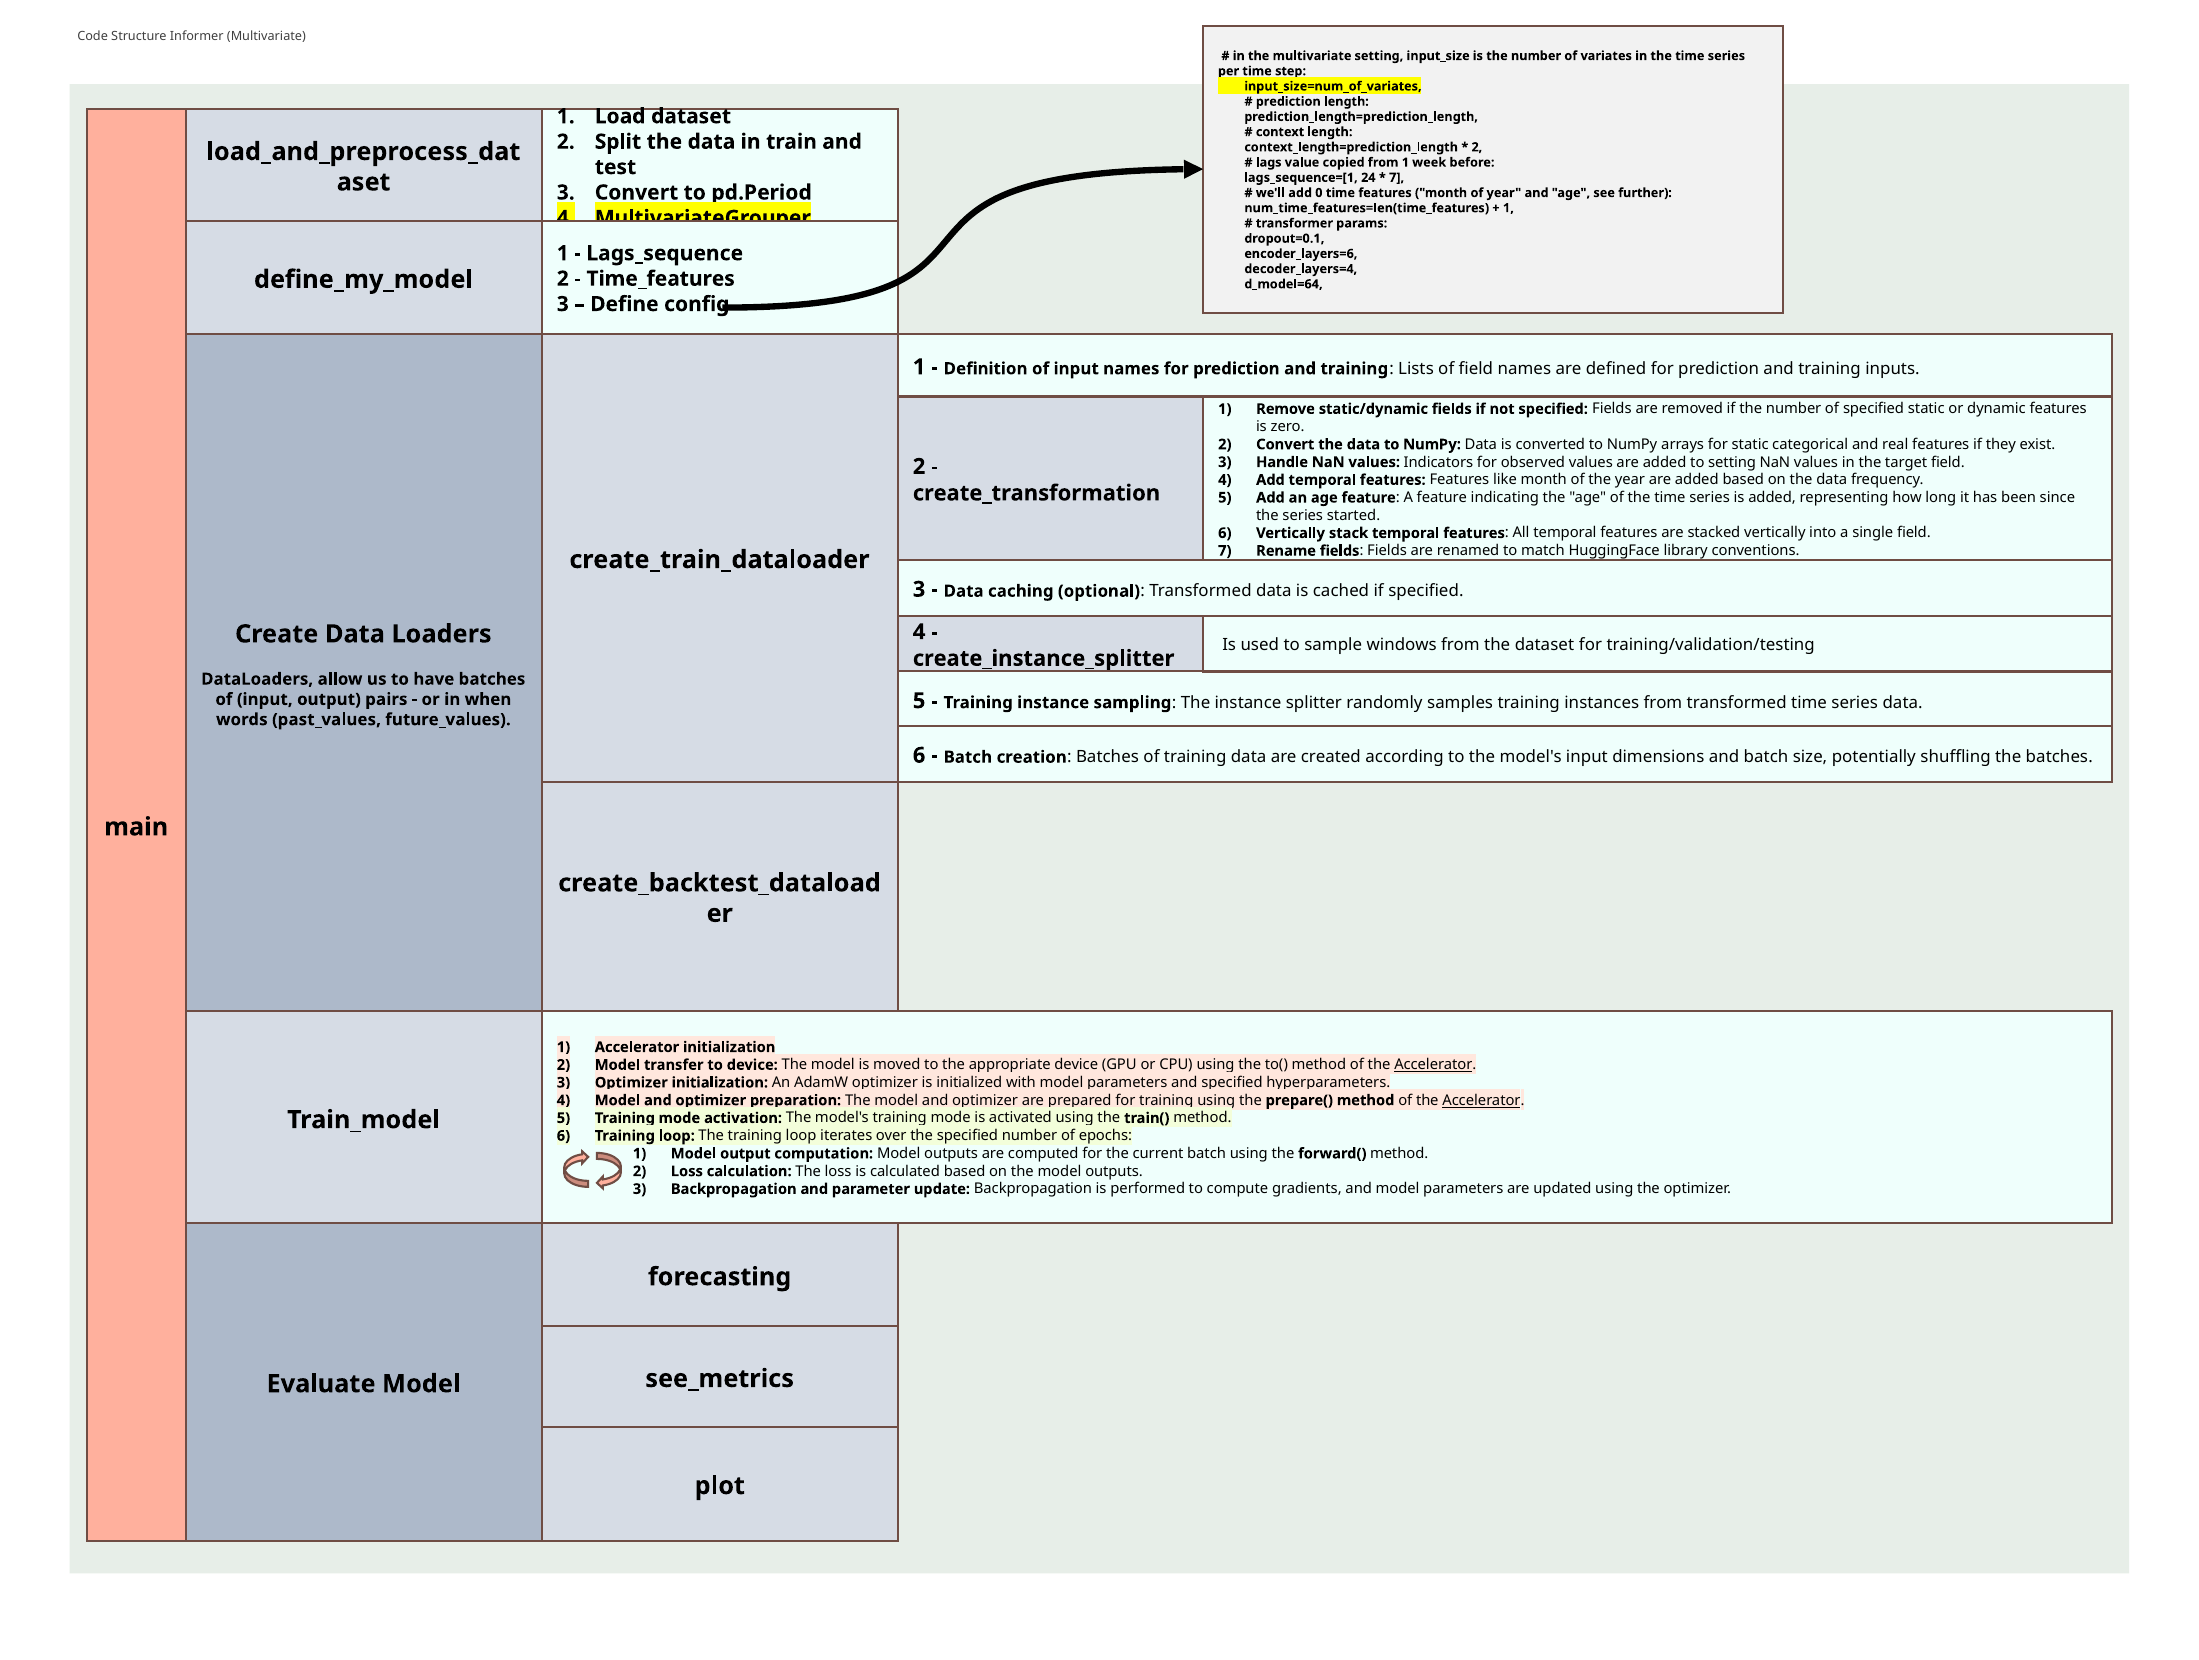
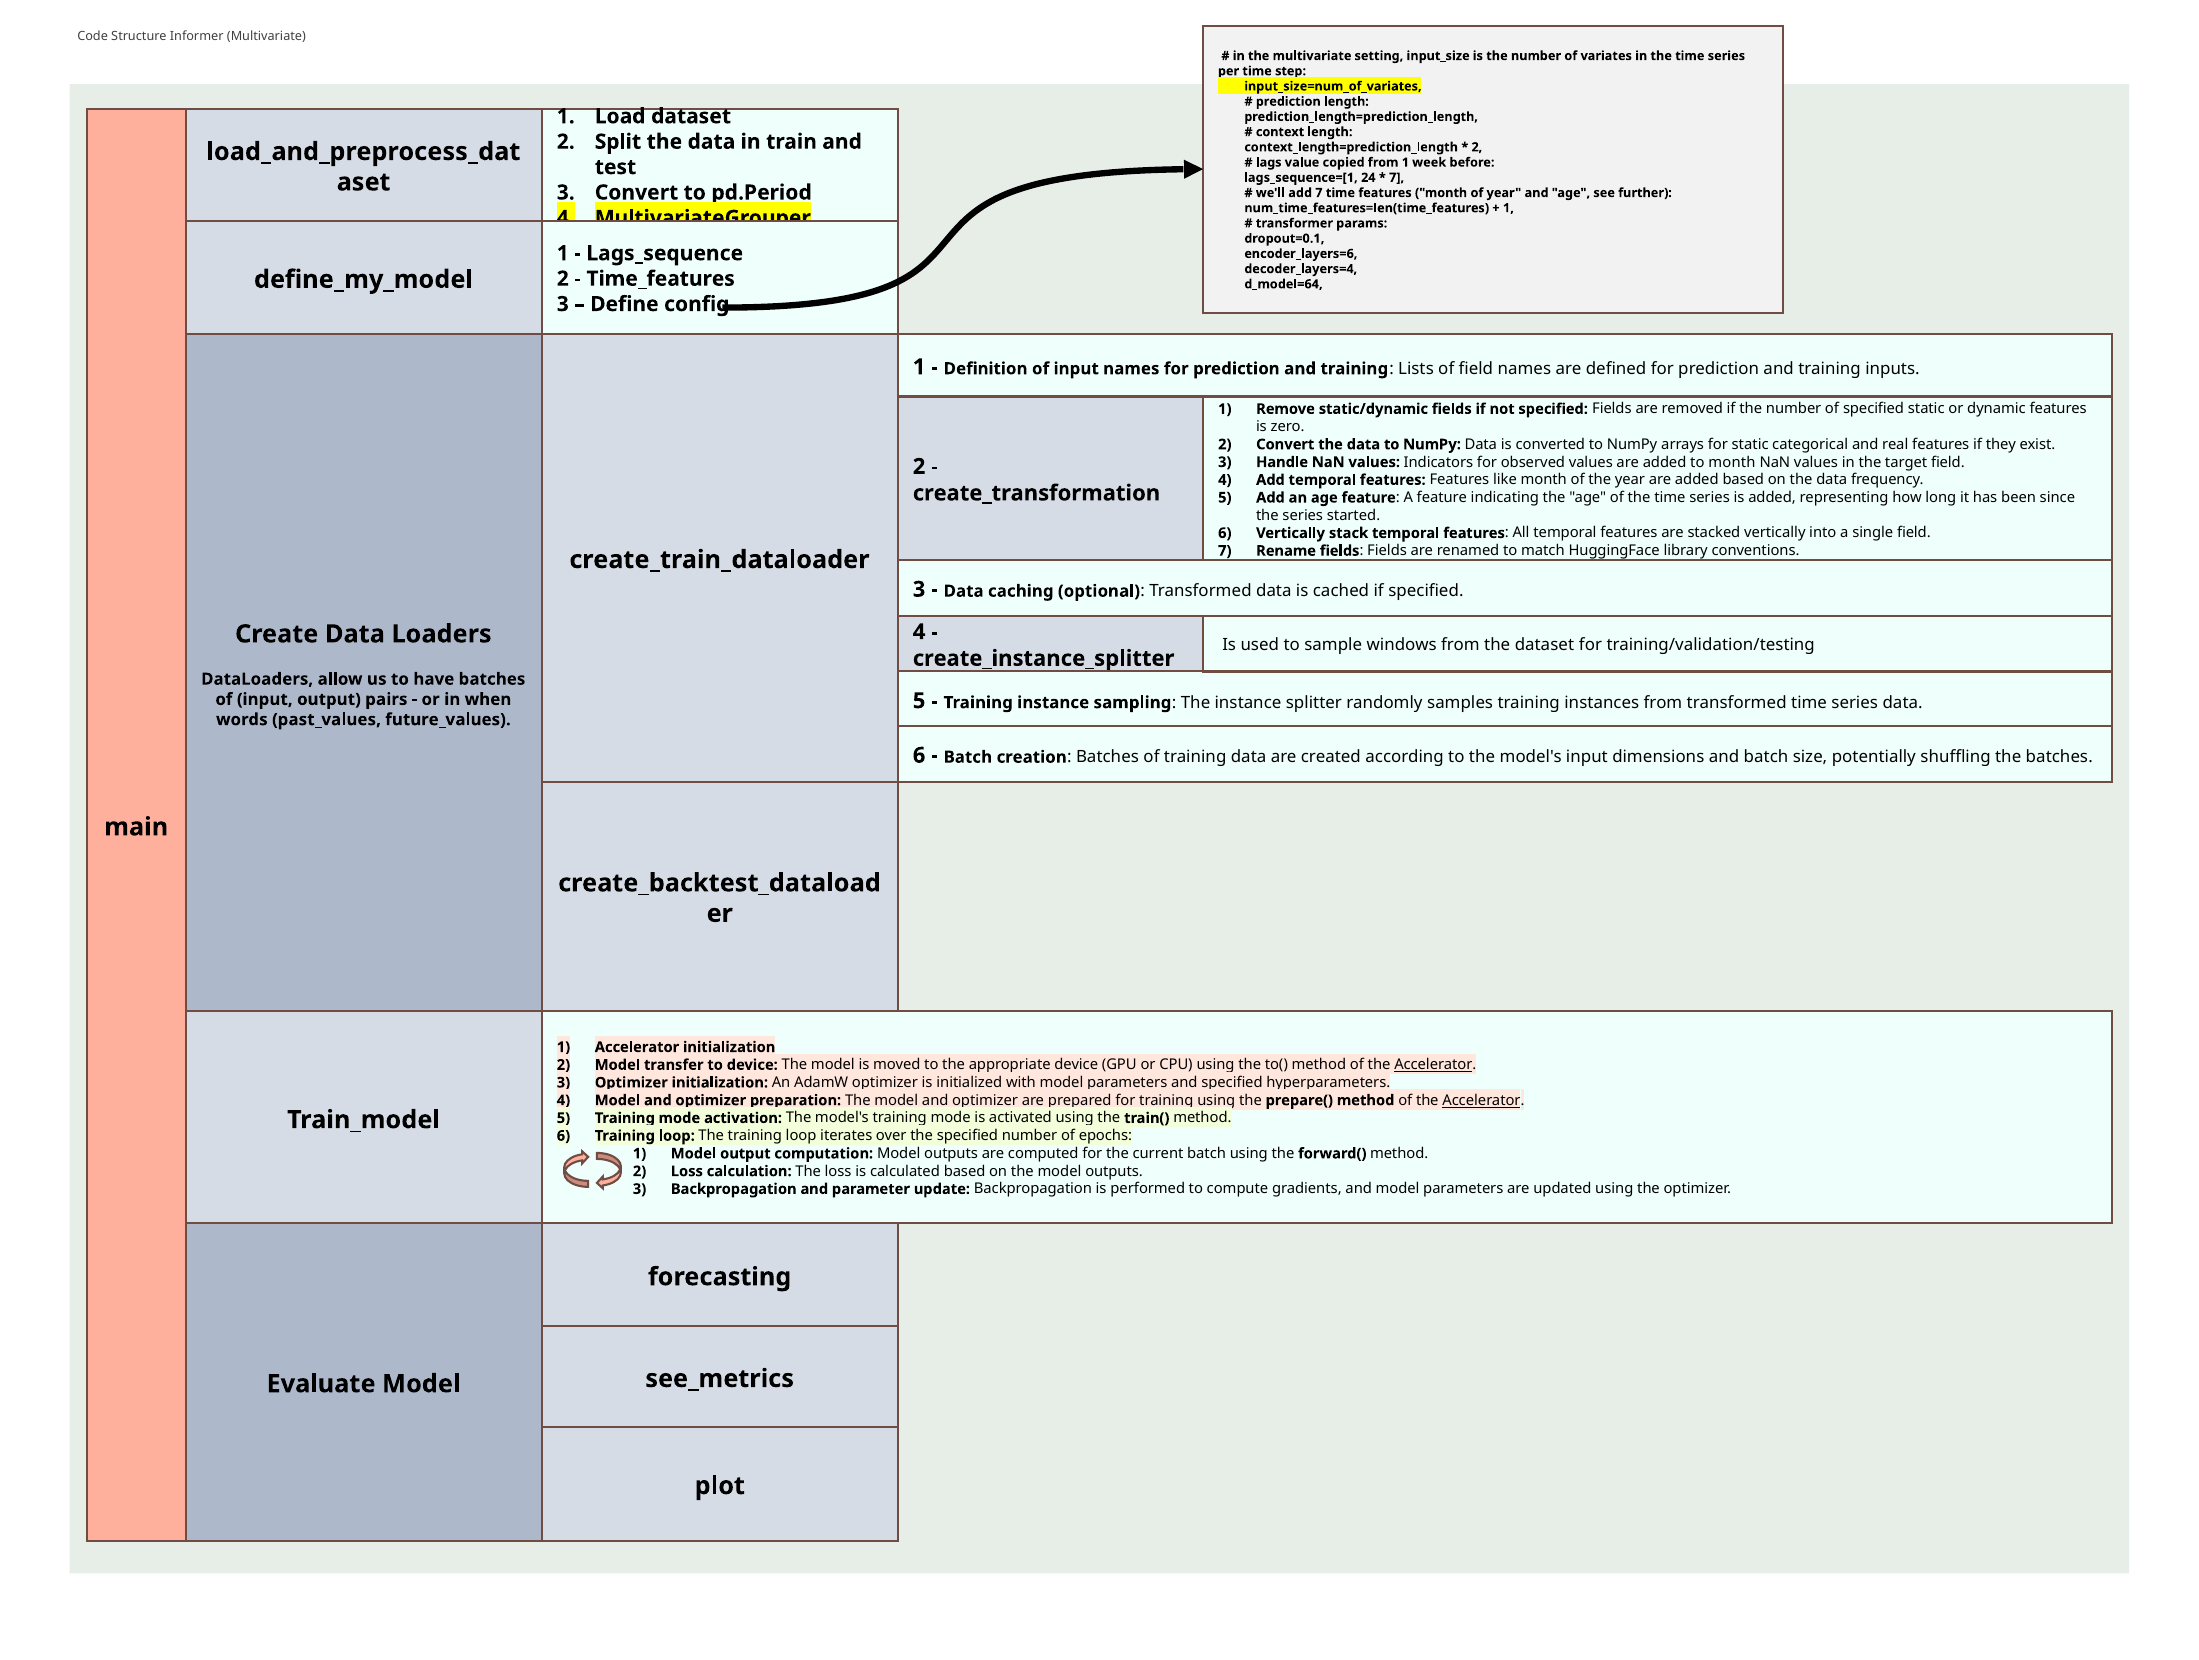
add 0: 0 -> 7
to setting: setting -> month
